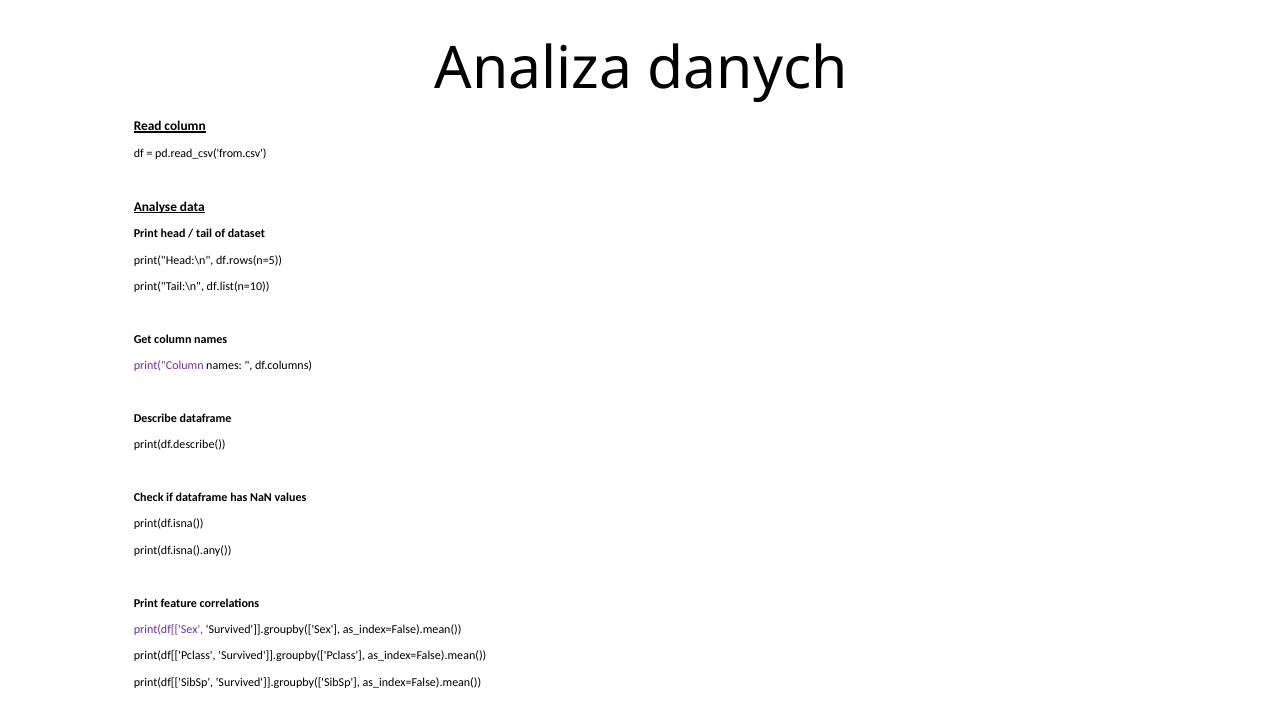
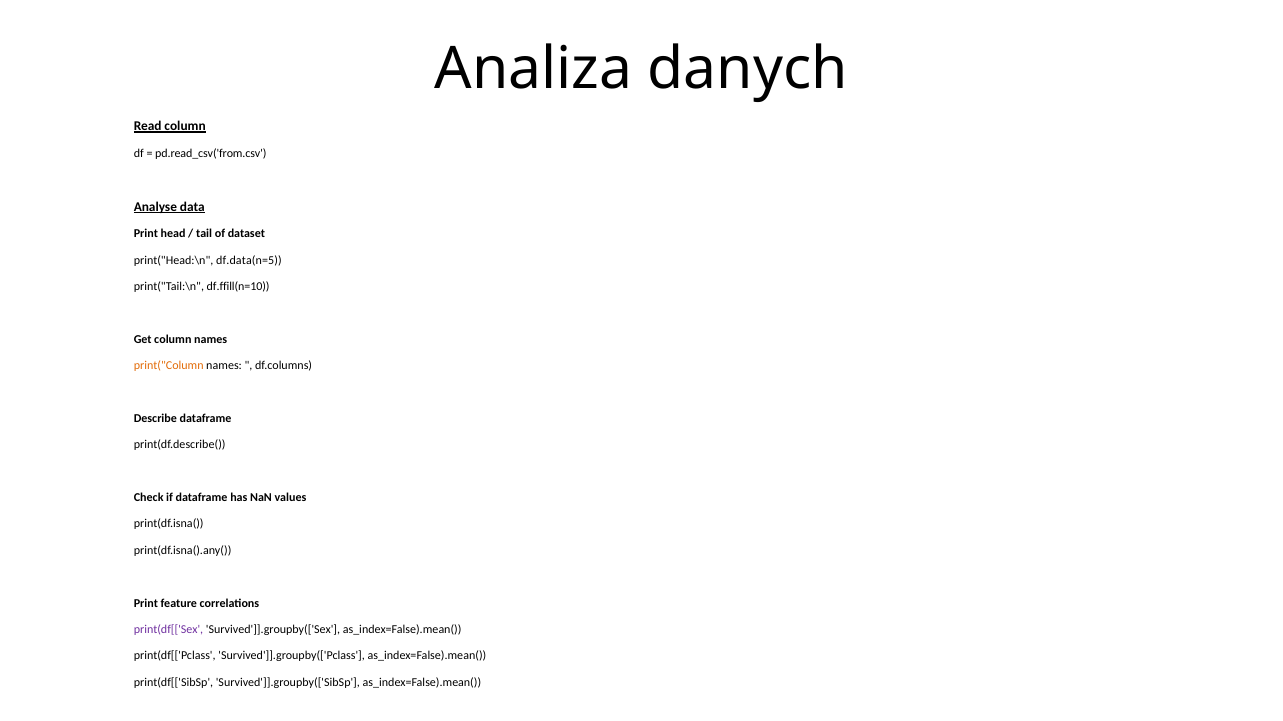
df.rows(n=5: df.rows(n=5 -> df.data(n=5
df.list(n=10: df.list(n=10 -> df.ffill(n=10
print("Column colour: purple -> orange
